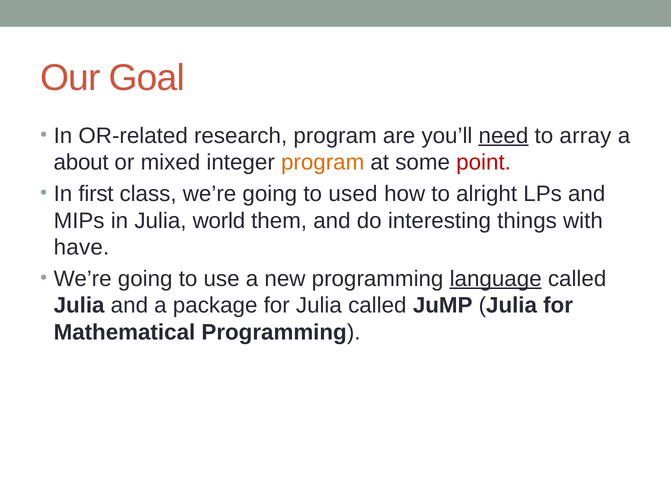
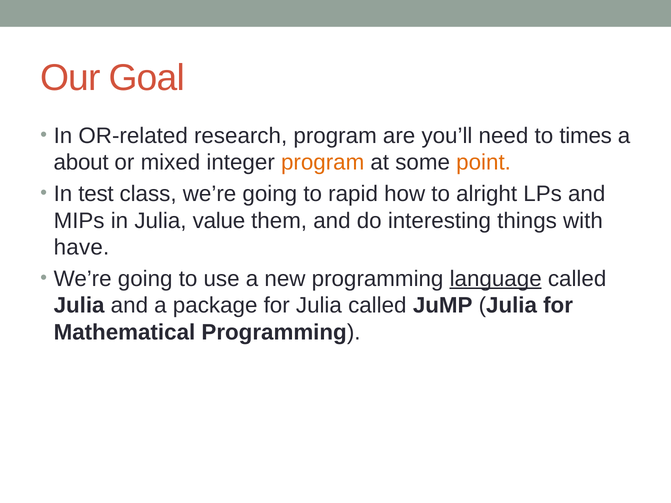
need underline: present -> none
array: array -> times
point colour: red -> orange
first: first -> test
used: used -> rapid
world: world -> value
